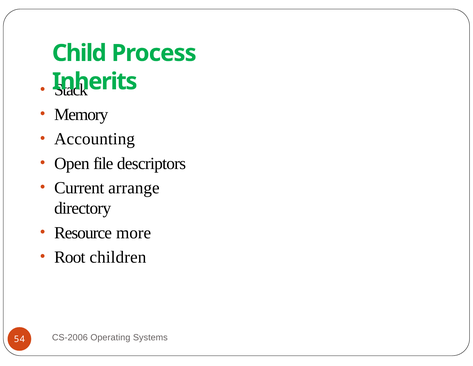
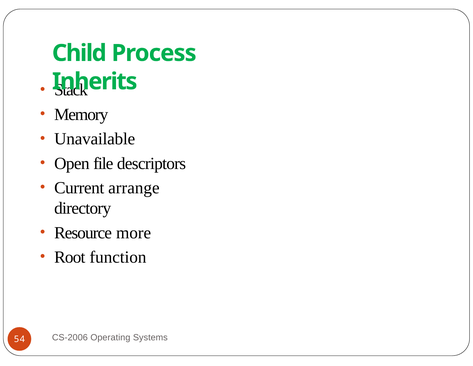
Accounting: Accounting -> Unavailable
children: children -> function
